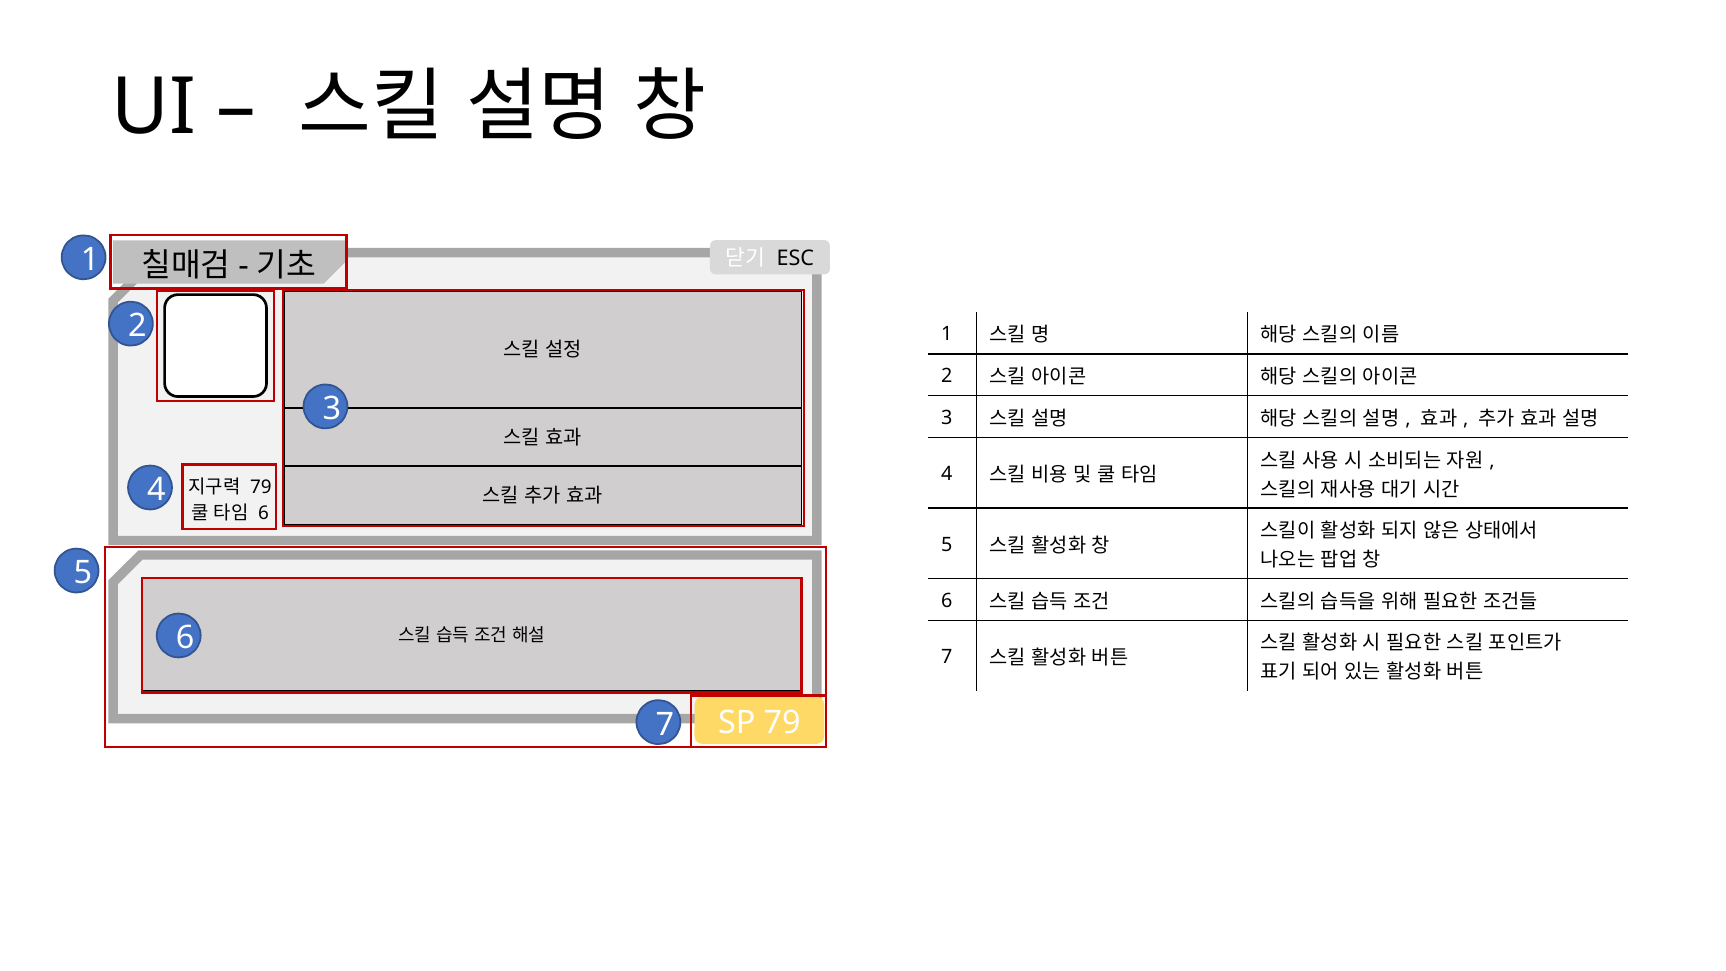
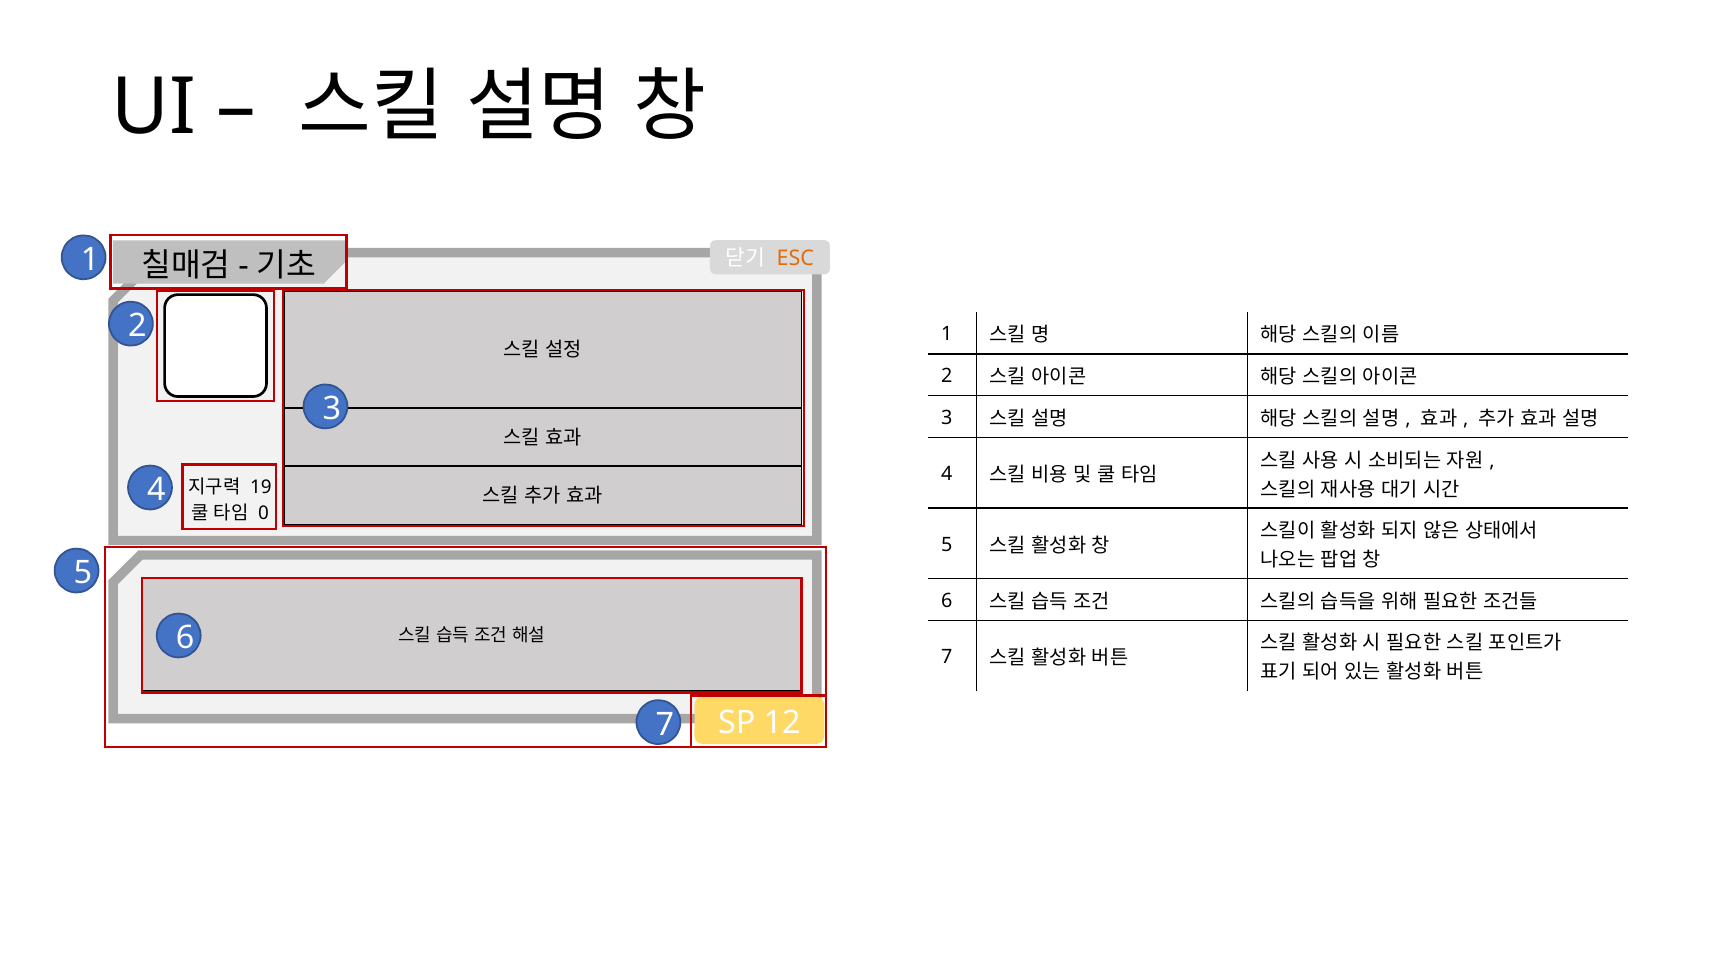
ESC colour: black -> orange
79 at (261, 487): 79 -> 19
6 at (264, 513): 6 -> 0
SP 79: 79 -> 12
